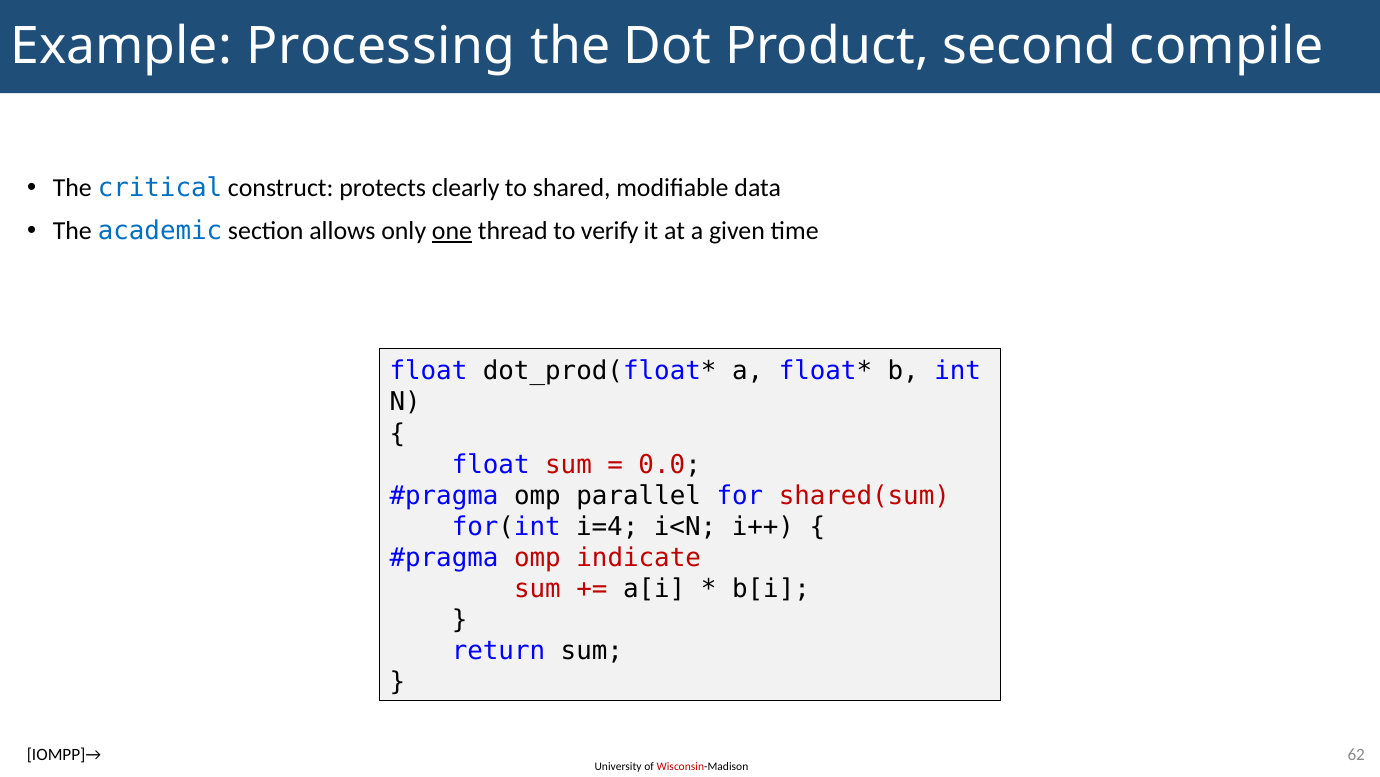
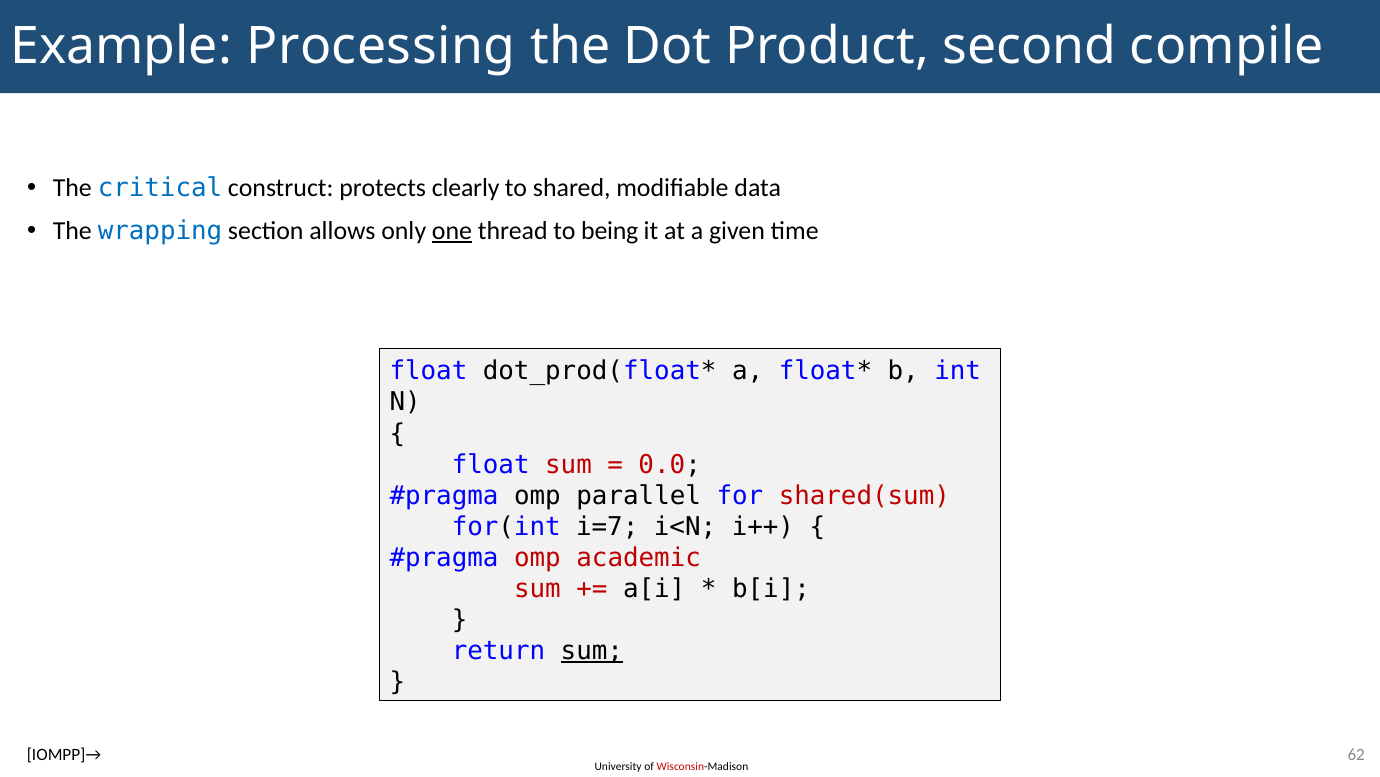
academic: academic -> wrapping
verify: verify -> being
i=4: i=4 -> i=7
indicate: indicate -> academic
sum at (592, 650) underline: none -> present
